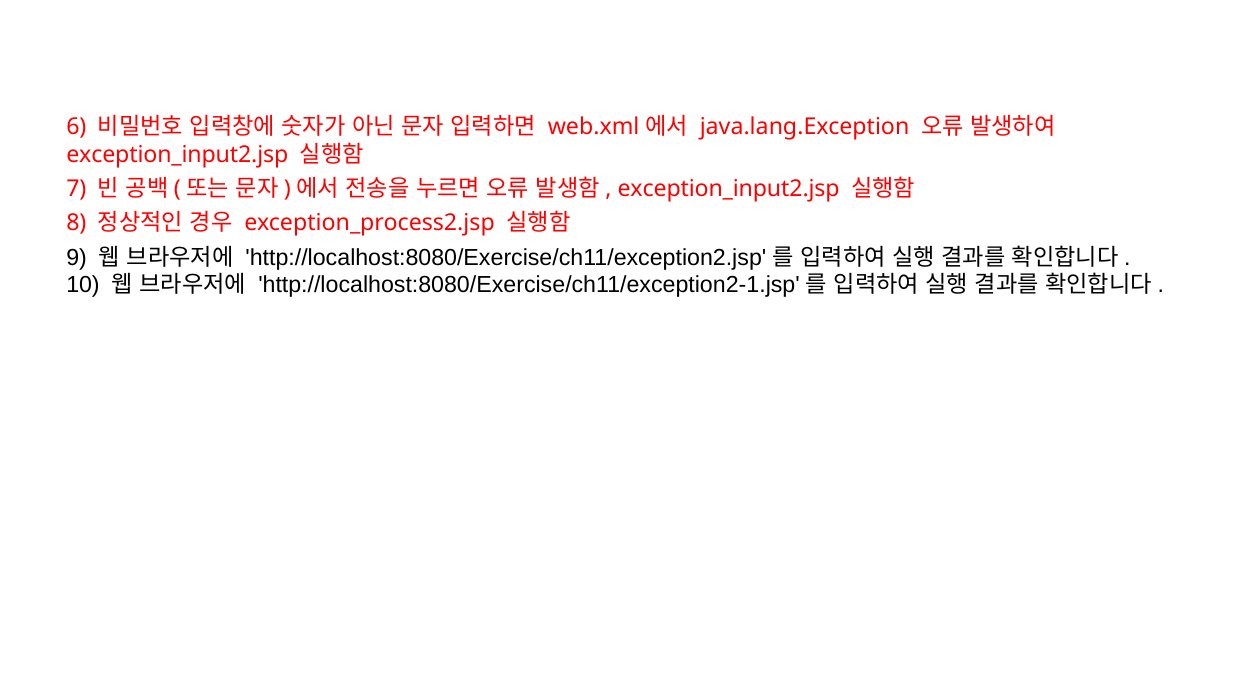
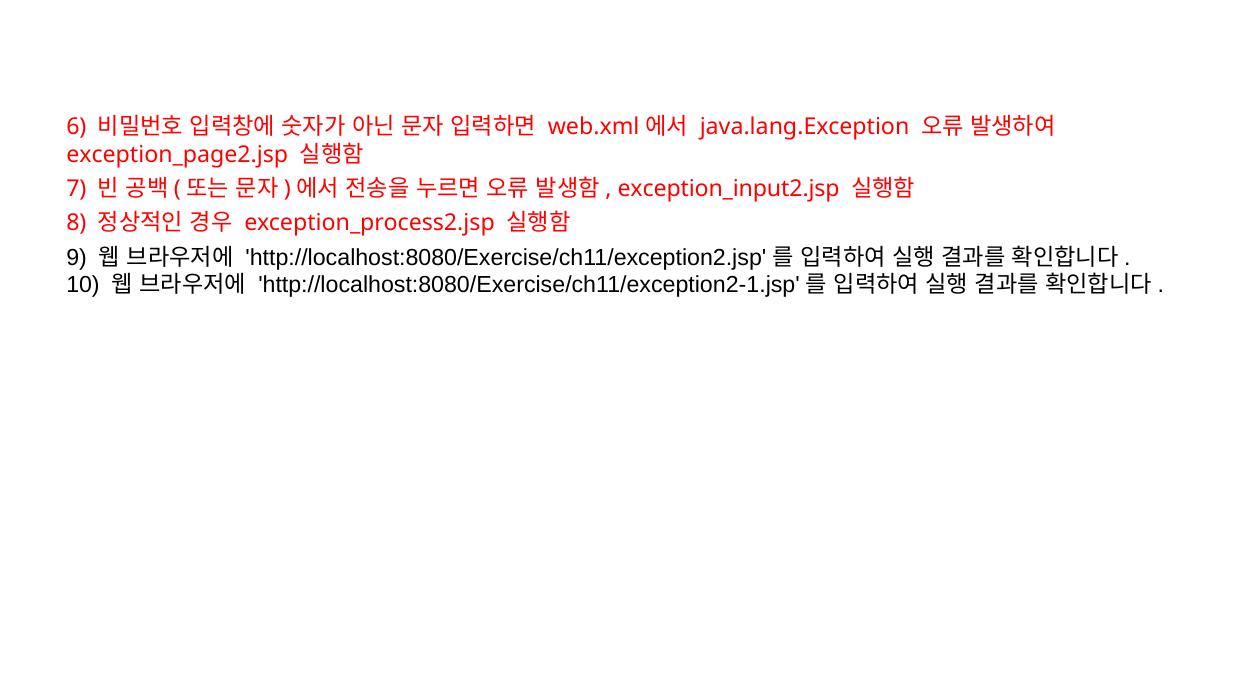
exception_input2.jsp at (177, 155): exception_input2.jsp -> exception_page2.jsp
